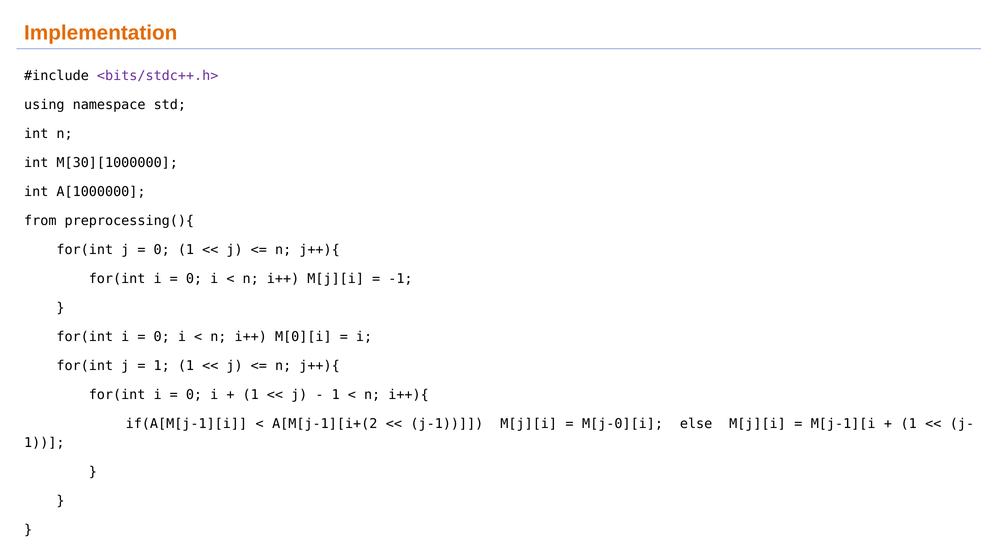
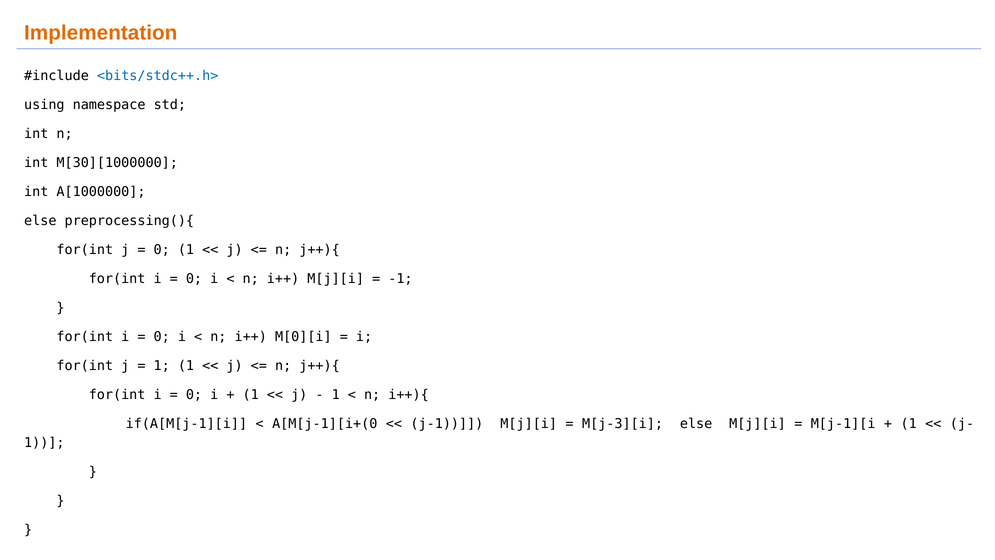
<bits/stdc++.h> colour: purple -> blue
from at (40, 221): from -> else
A[M[j-1][i+(2: A[M[j-1][i+(2 -> A[M[j-1][i+(0
M[j-0][i: M[j-0][i -> M[j-3][i
